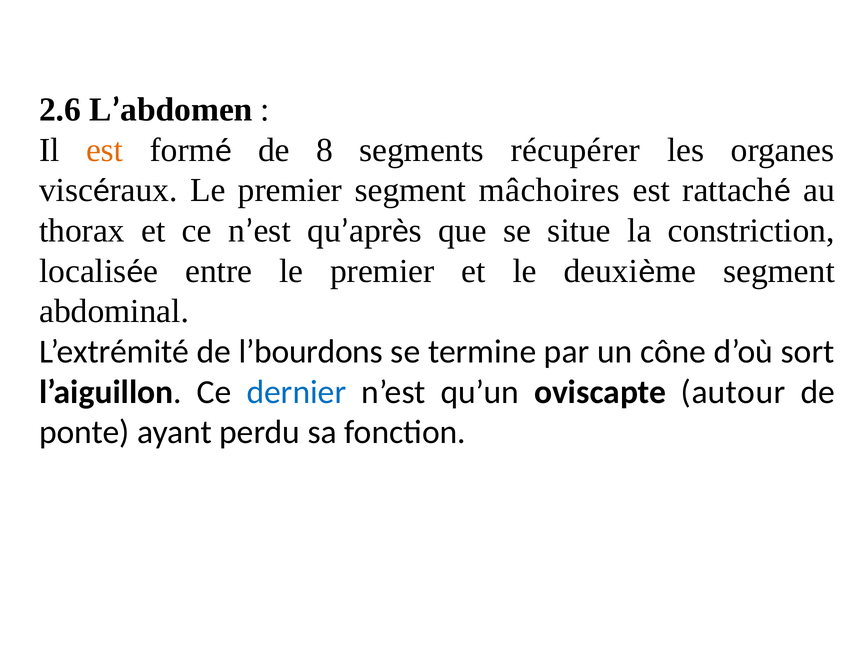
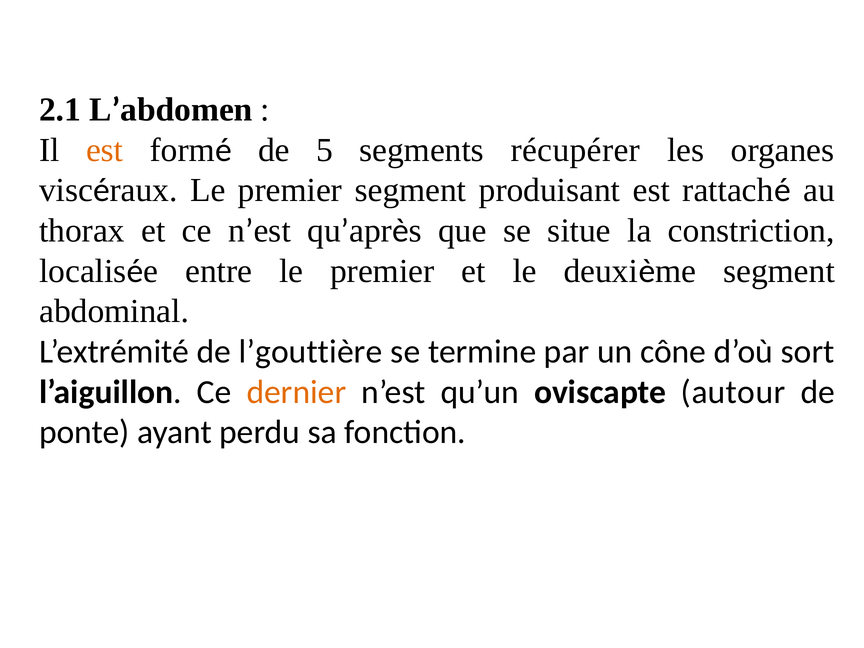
2.6: 2.6 -> 2.1
8: 8 -> 5
mâchoires: mâchoires -> produisant
l’bourdons: l’bourdons -> l’gouttière
dernier colour: blue -> orange
